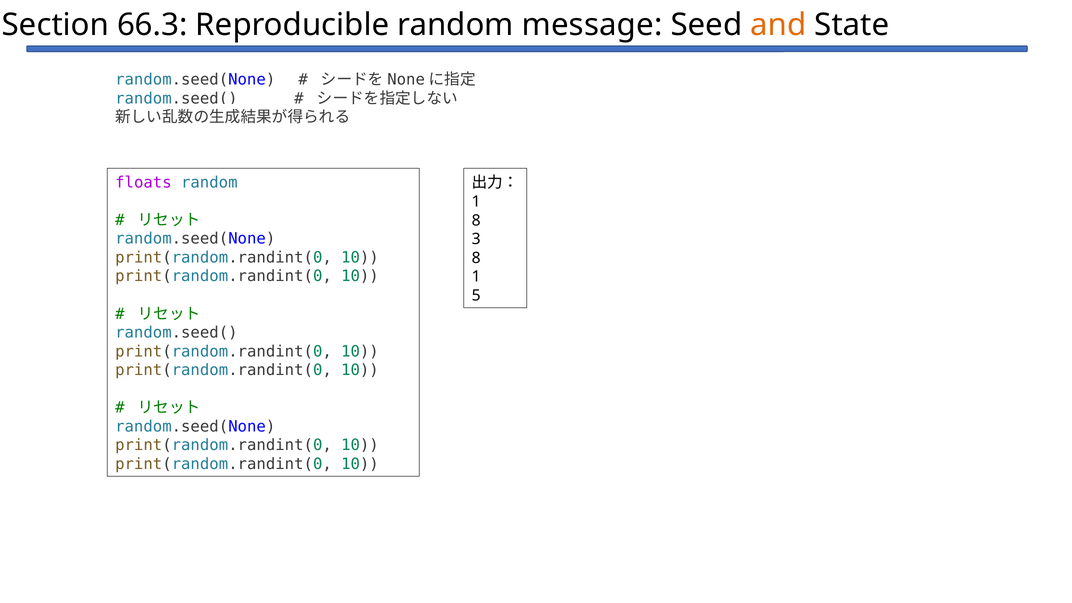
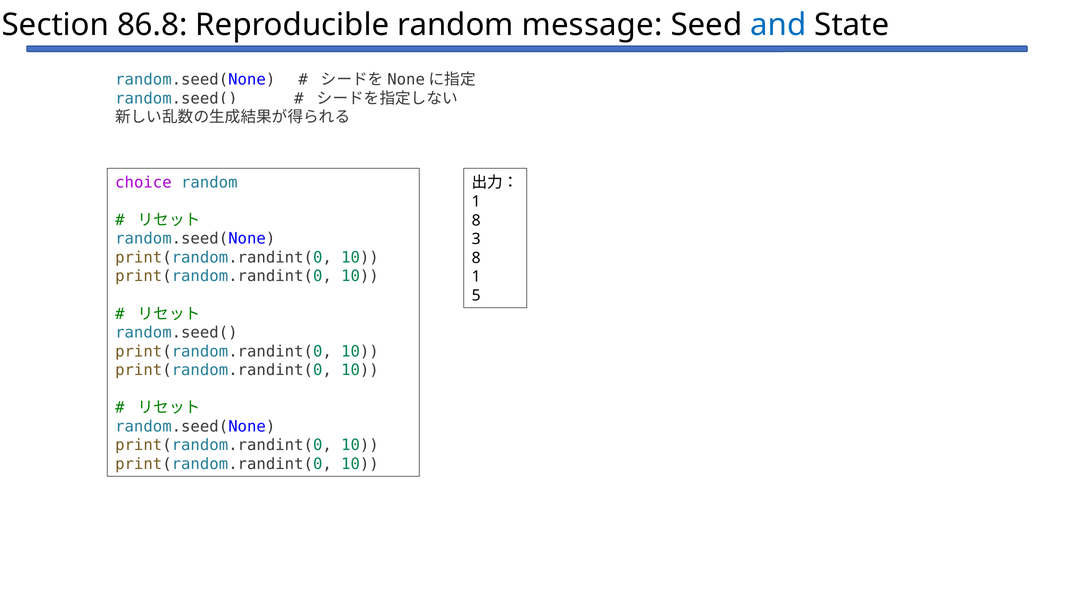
66.3: 66.3 -> 86.8
and colour: orange -> blue
floats: floats -> choice
